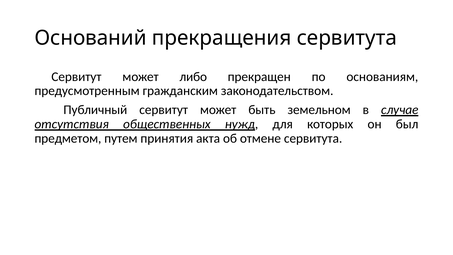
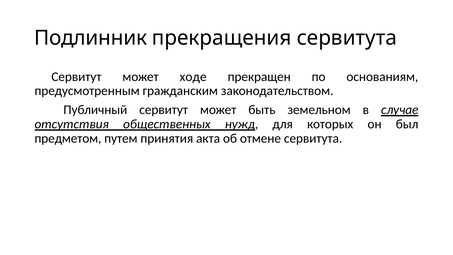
Оснований: Оснований -> Подлинник
либо: либо -> ходе
